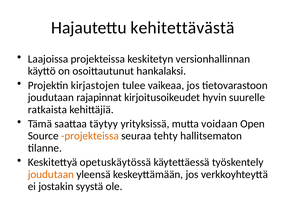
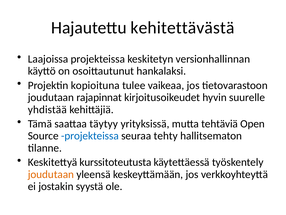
kirjastojen: kirjastojen -> kopioituna
ratkaista: ratkaista -> yhdistää
voidaan: voidaan -> tehtäviä
projekteissa at (90, 136) colour: orange -> blue
opetuskäytössä: opetuskäytössä -> kurssitoteutusta
